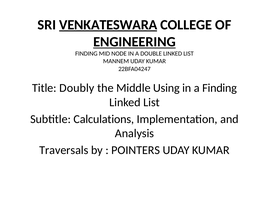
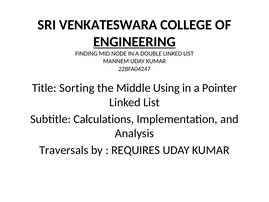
VENKATESWARA underline: present -> none
Doubly: Doubly -> Sorting
a Finding: Finding -> Pointer
POINTERS: POINTERS -> REQUIRES
